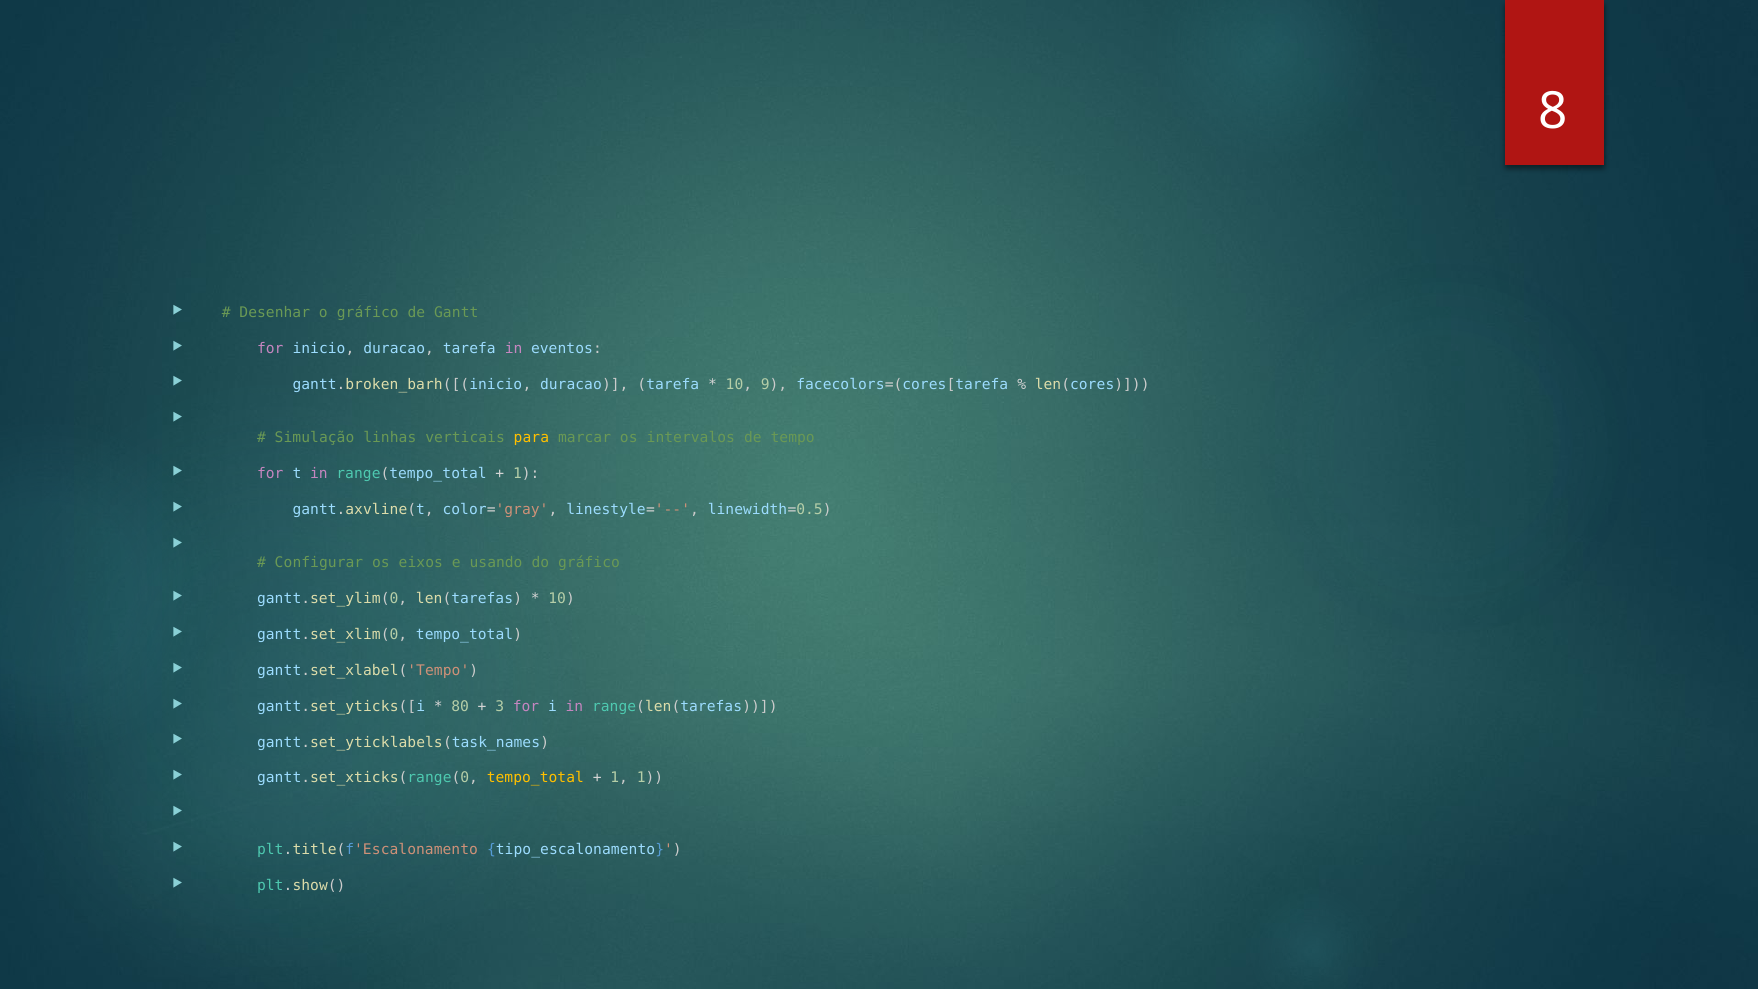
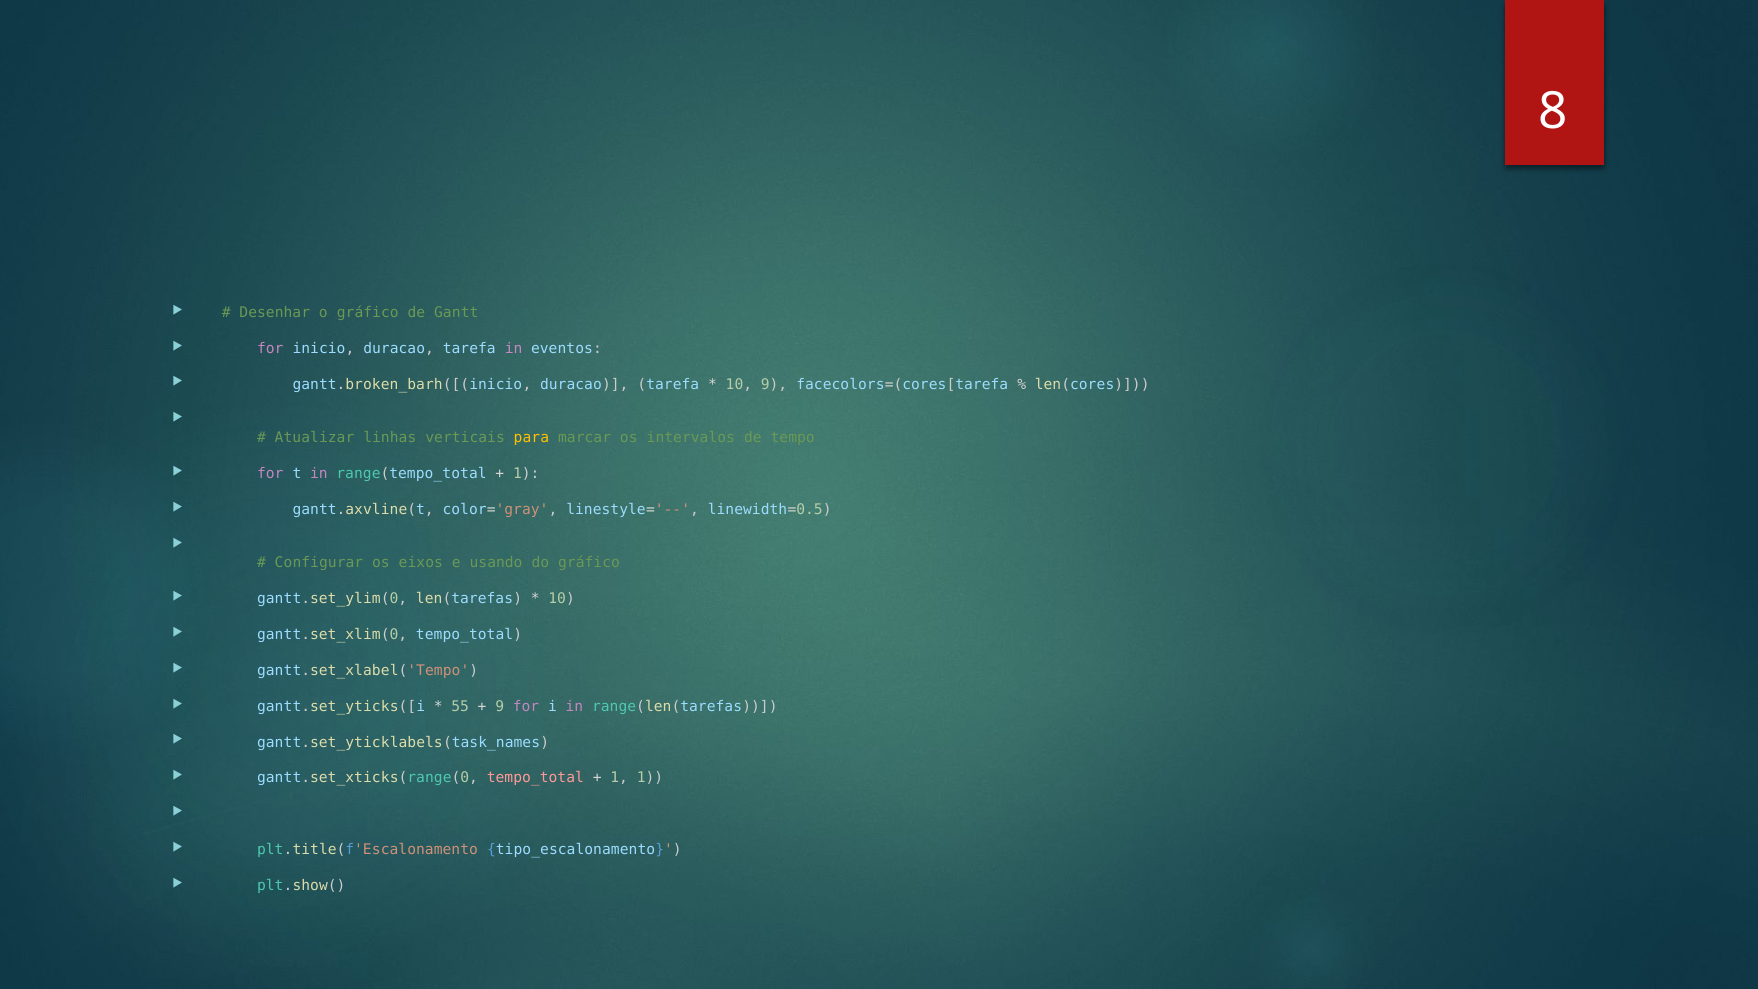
Simulação: Simulação -> Atualizar
80: 80 -> 55
3 at (500, 706): 3 -> 9
tempo_total at (535, 778) colour: yellow -> pink
